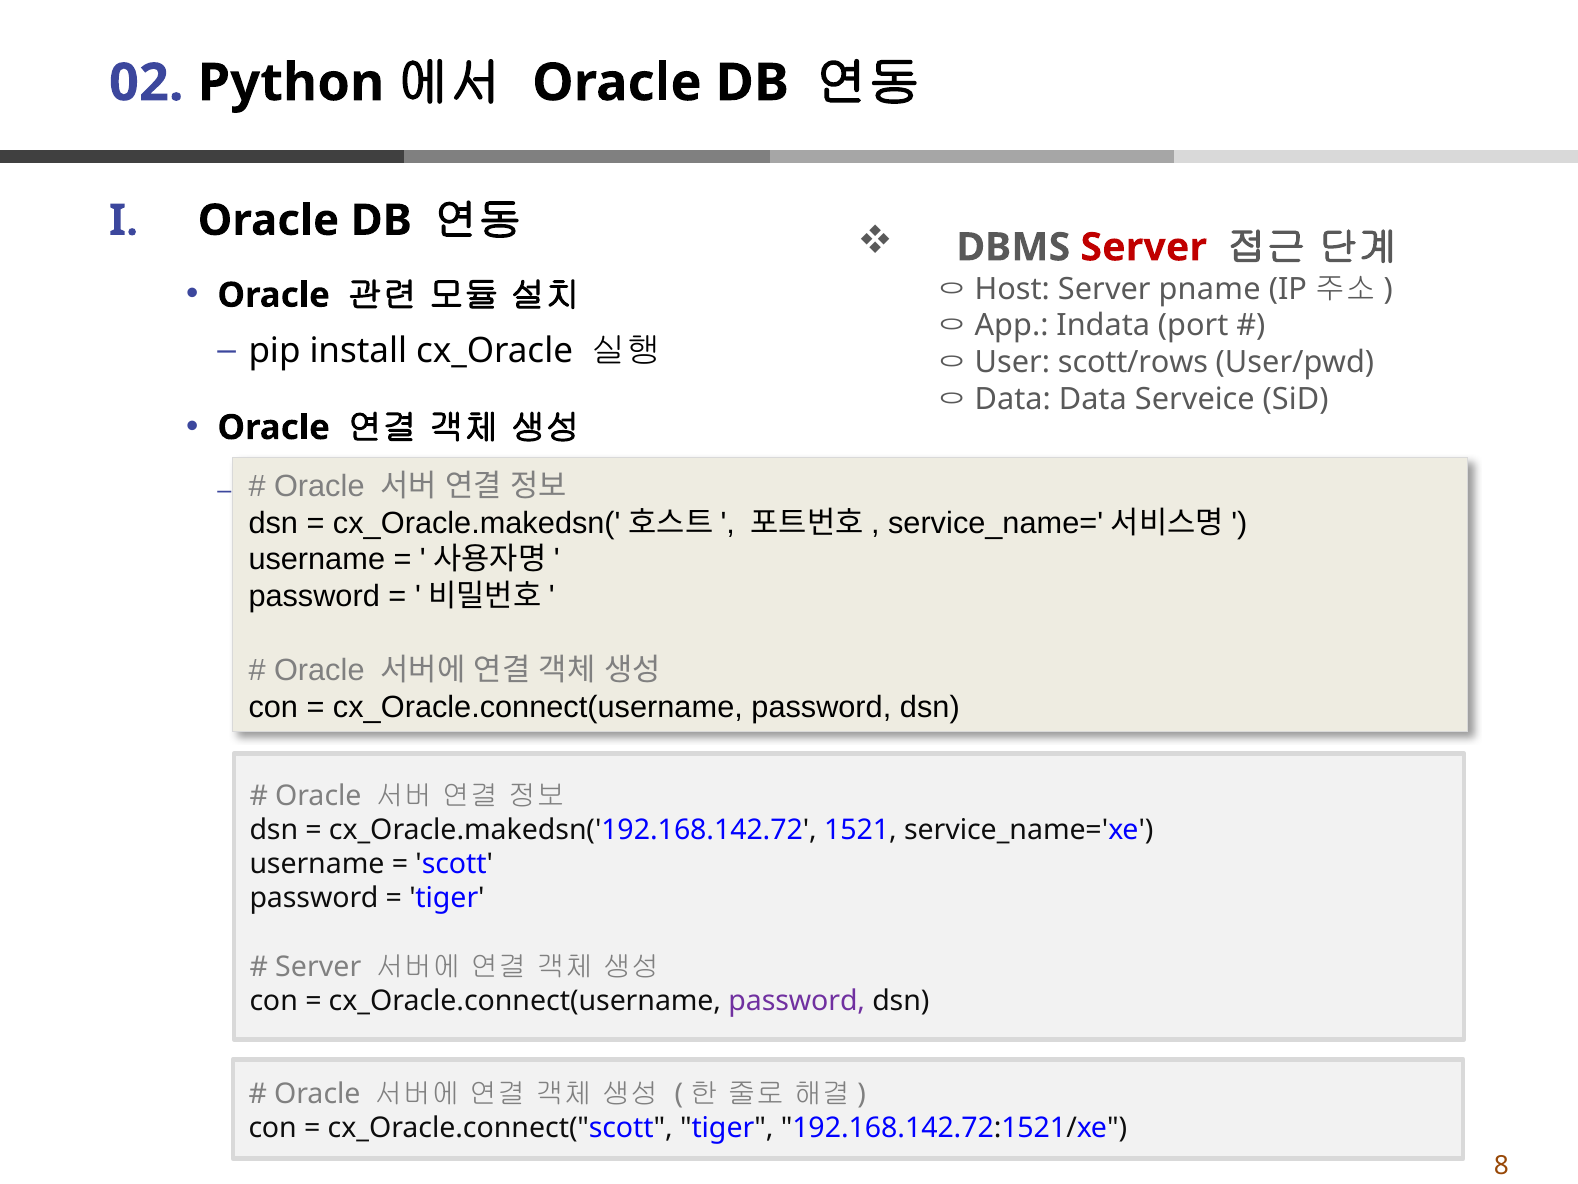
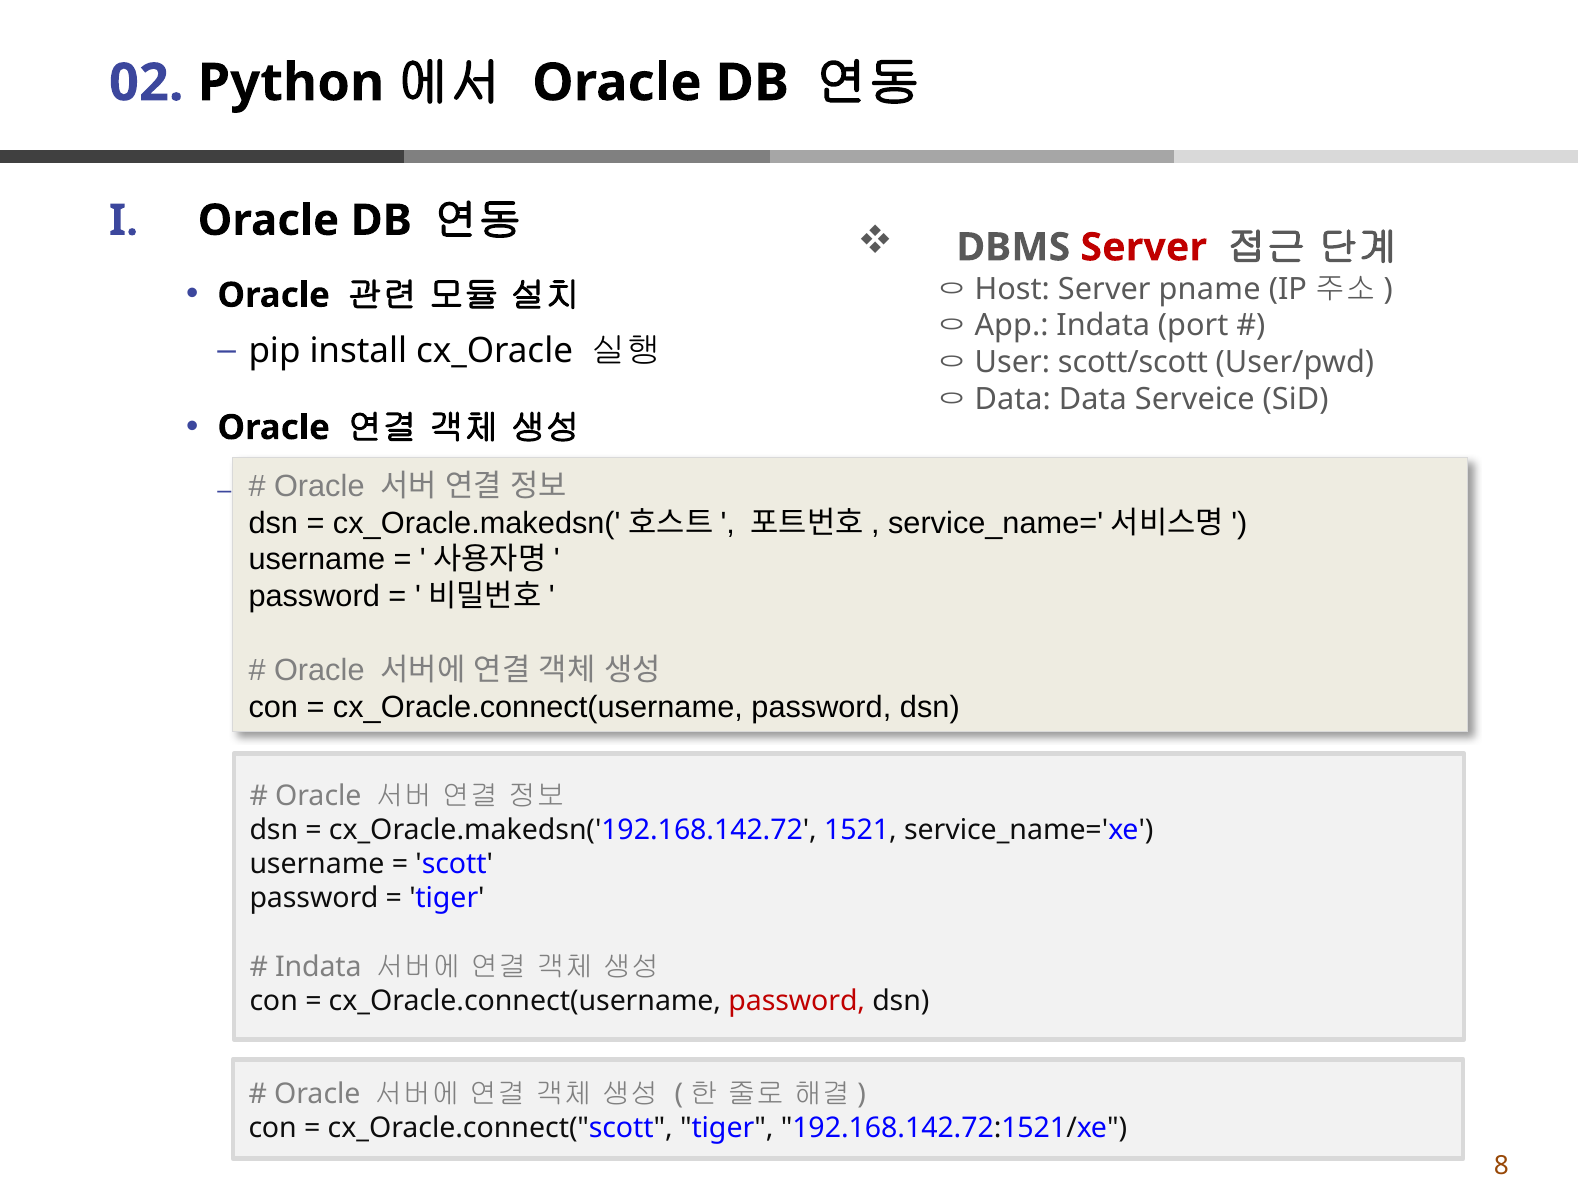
scott/rows: scott/rows -> scott/scott
Server at (318, 967): Server -> Indata
password at (797, 1001) colour: purple -> red
